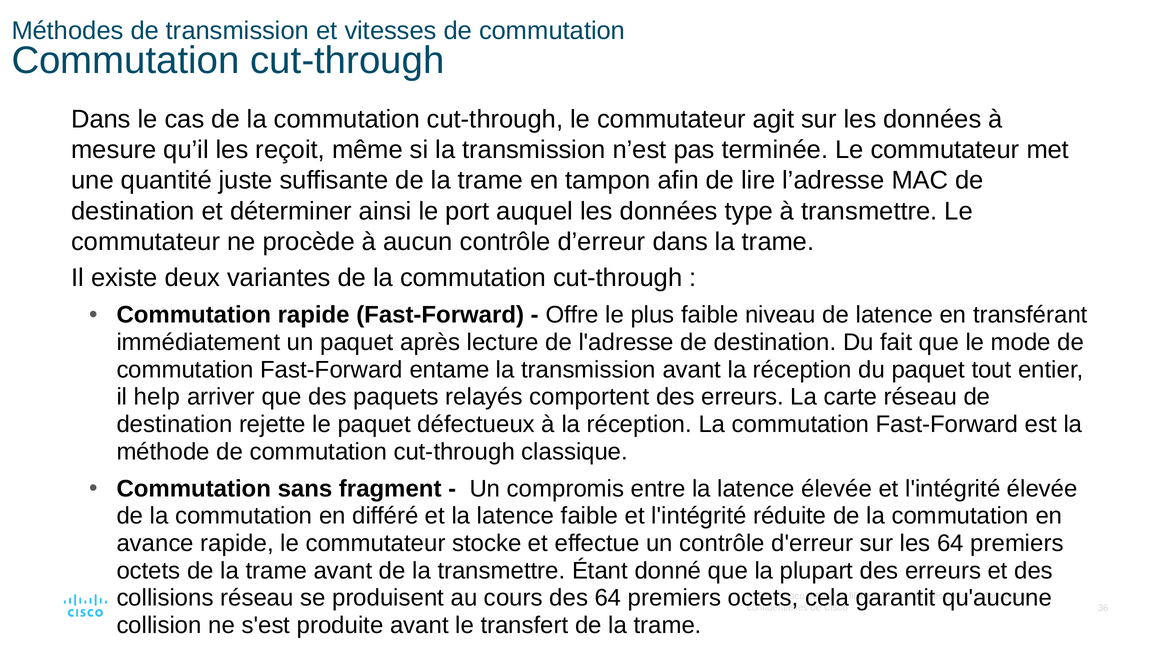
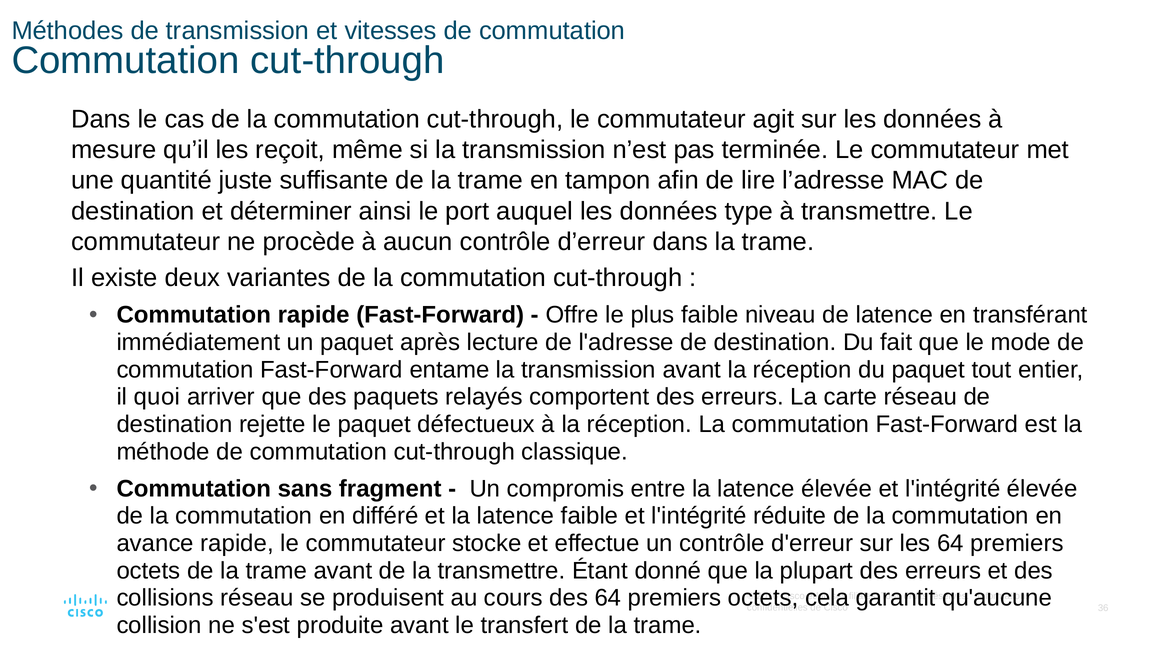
help: help -> quoi
